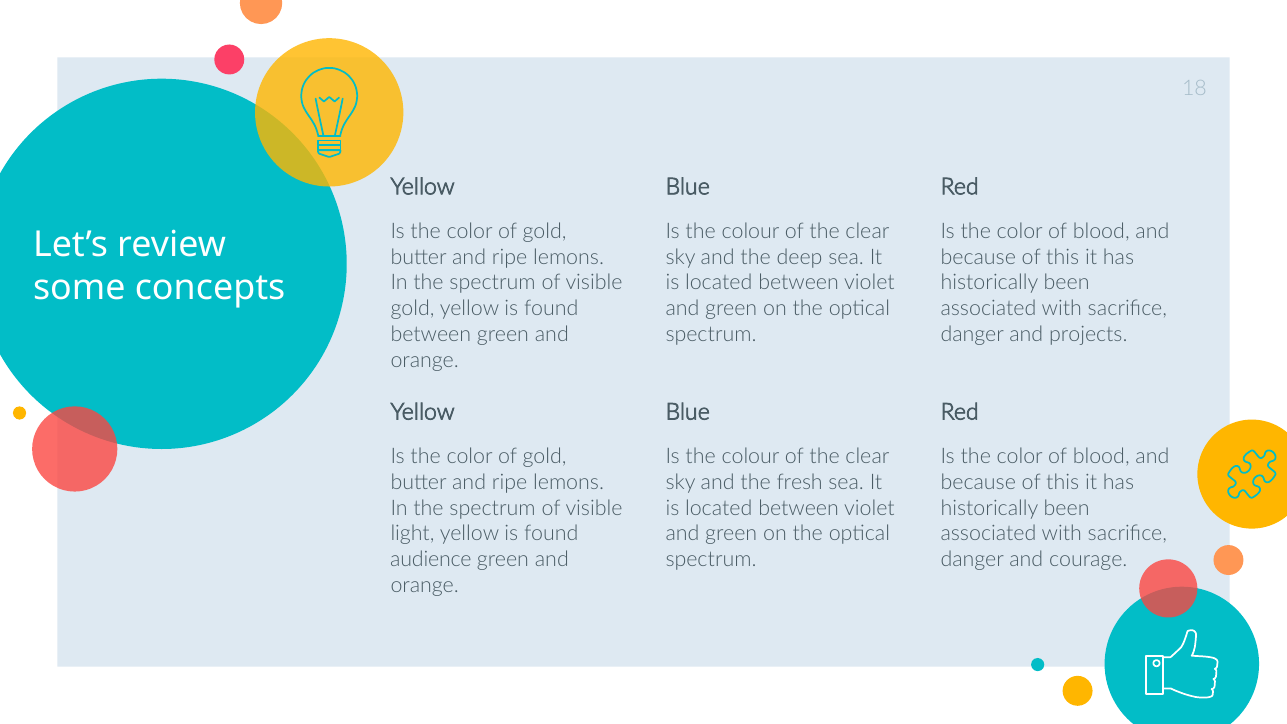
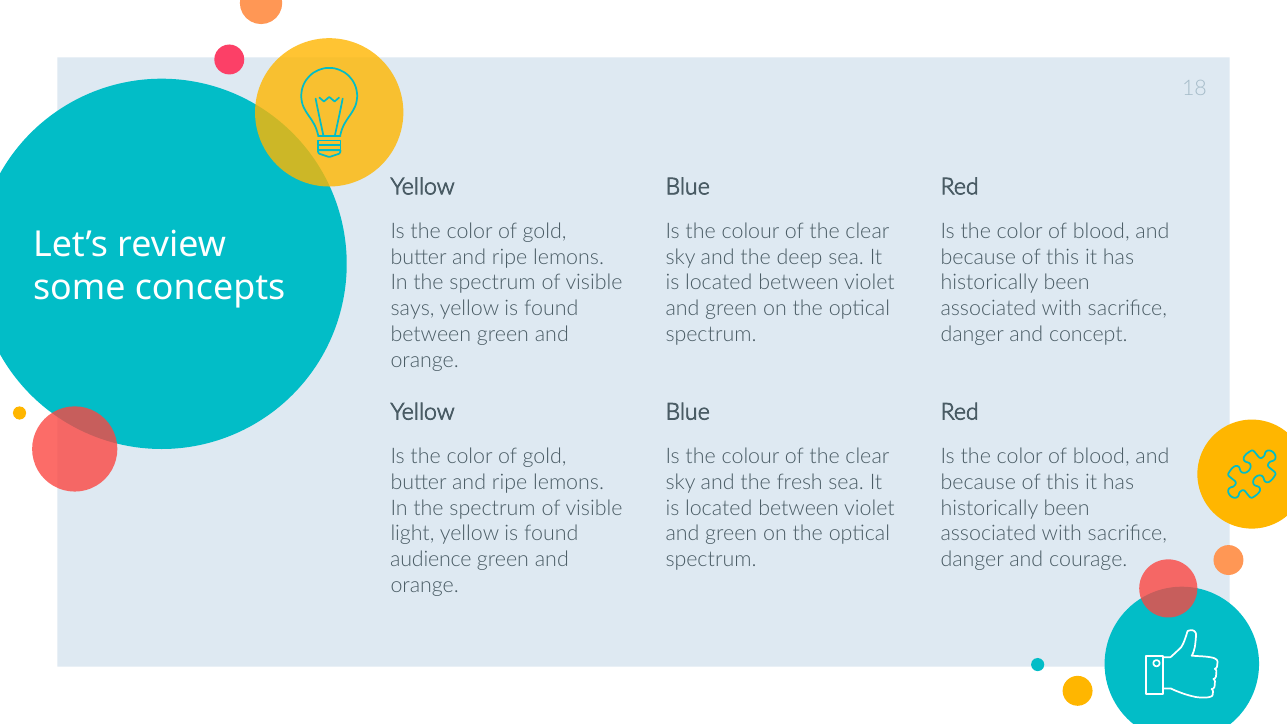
gold at (413, 308): gold -> says
projects: projects -> concept
